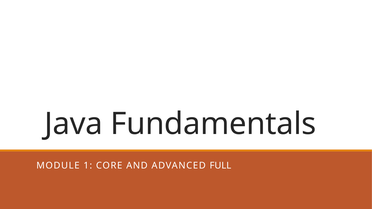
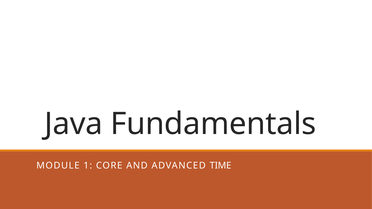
FULL: FULL -> TIME
